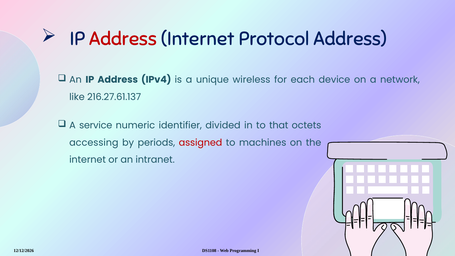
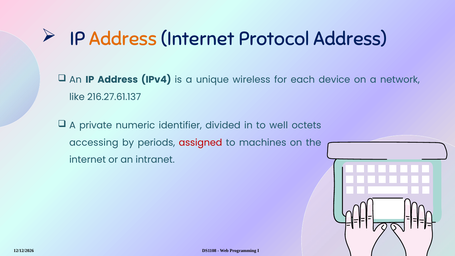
Address at (123, 39) colour: red -> orange
service: service -> private
that: that -> well
